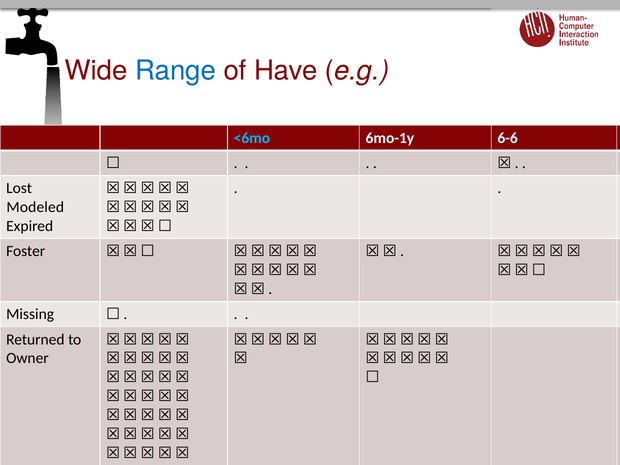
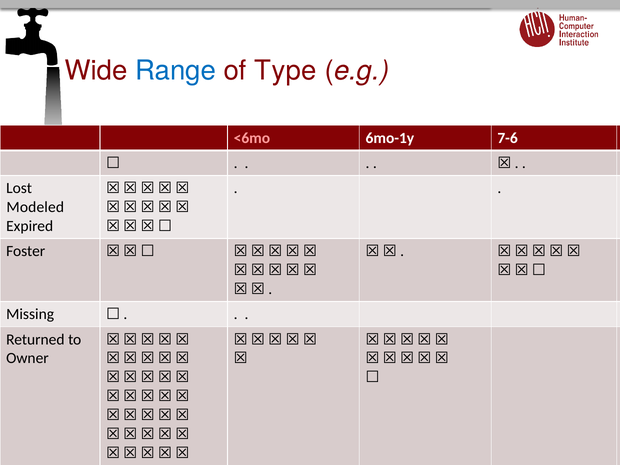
Have: Have -> Type
<6mo colour: light blue -> pink
6-6: 6-6 -> 7-6
